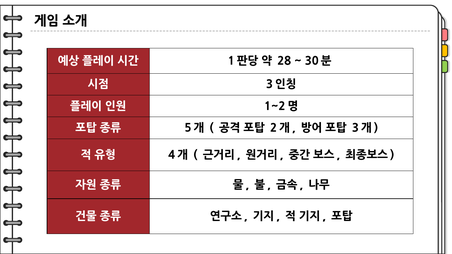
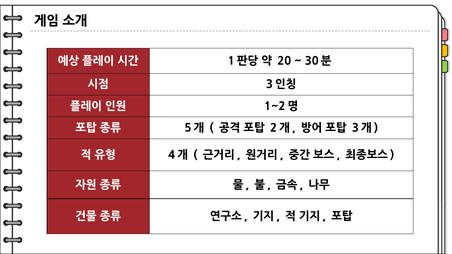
28: 28 -> 20
